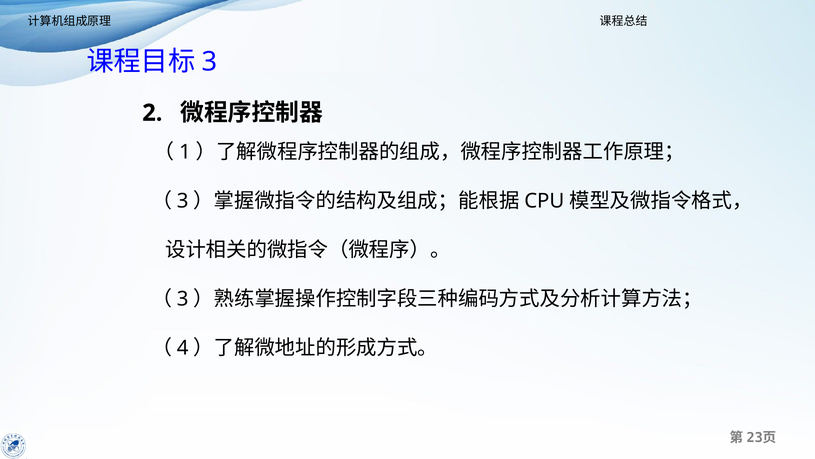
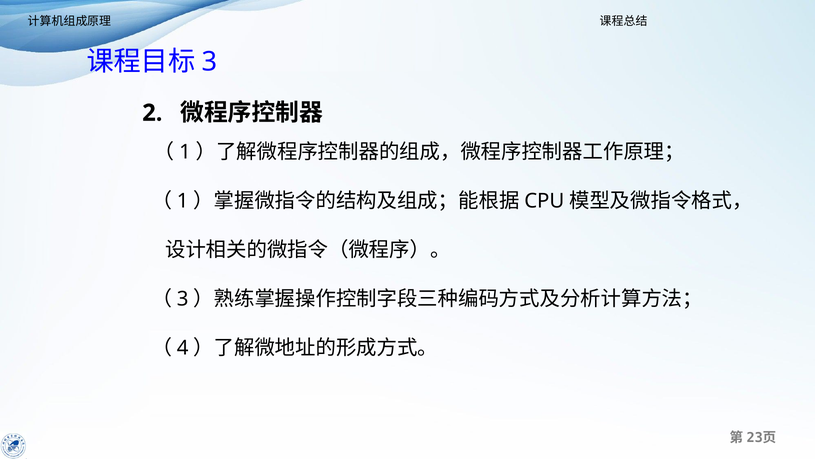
3 at (183, 201): 3 -> 1
